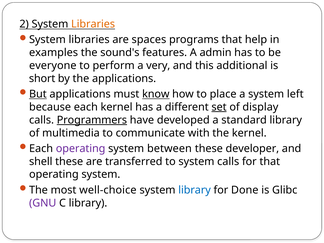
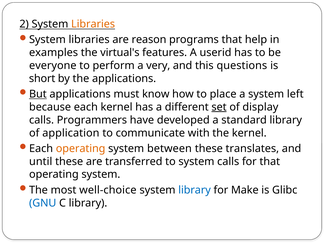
spaces: spaces -> reason
sound's: sound's -> virtual's
admin: admin -> userid
additional: additional -> questions
know underline: present -> none
Programmers underline: present -> none
multimedia: multimedia -> application
operating at (81, 149) colour: purple -> orange
developer: developer -> translates
shell: shell -> until
Done: Done -> Make
GNU colour: purple -> blue
